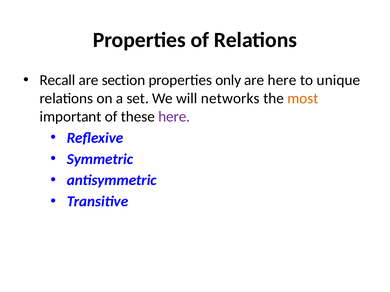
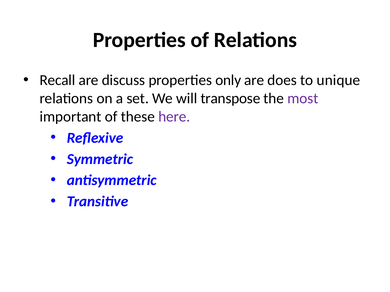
section: section -> discuss
are here: here -> does
networks: networks -> transpose
most colour: orange -> purple
